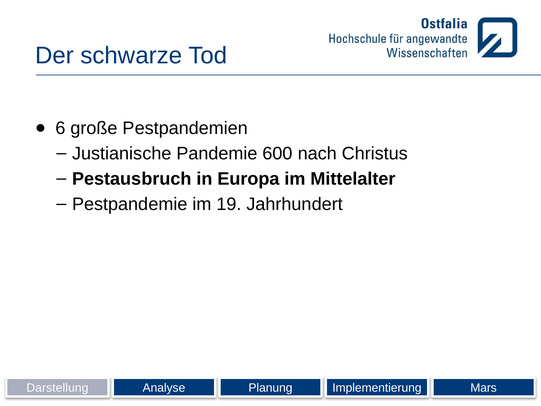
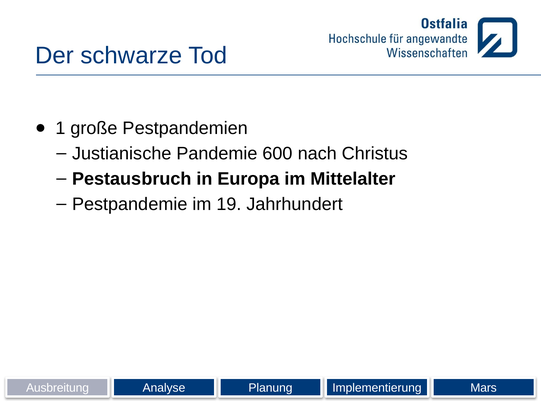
6: 6 -> 1
Darstellung: Darstellung -> Ausbreitung
